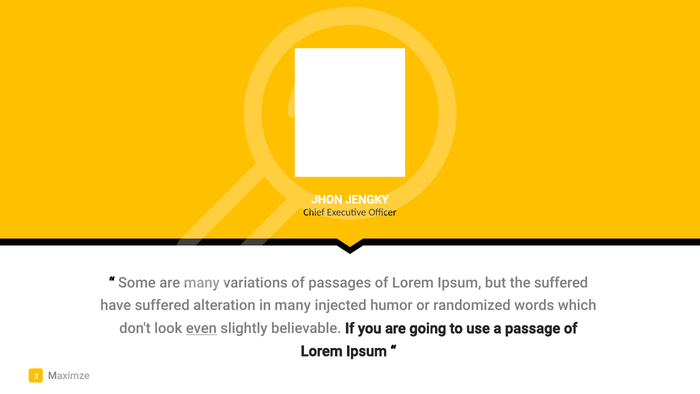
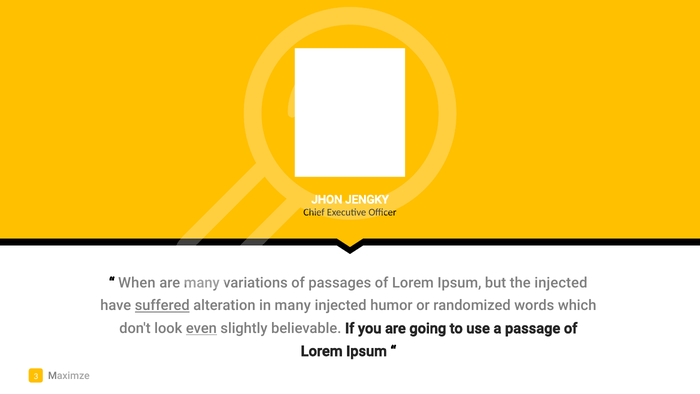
Some: Some -> When
the suffered: suffered -> injected
suffered at (162, 305) underline: none -> present
